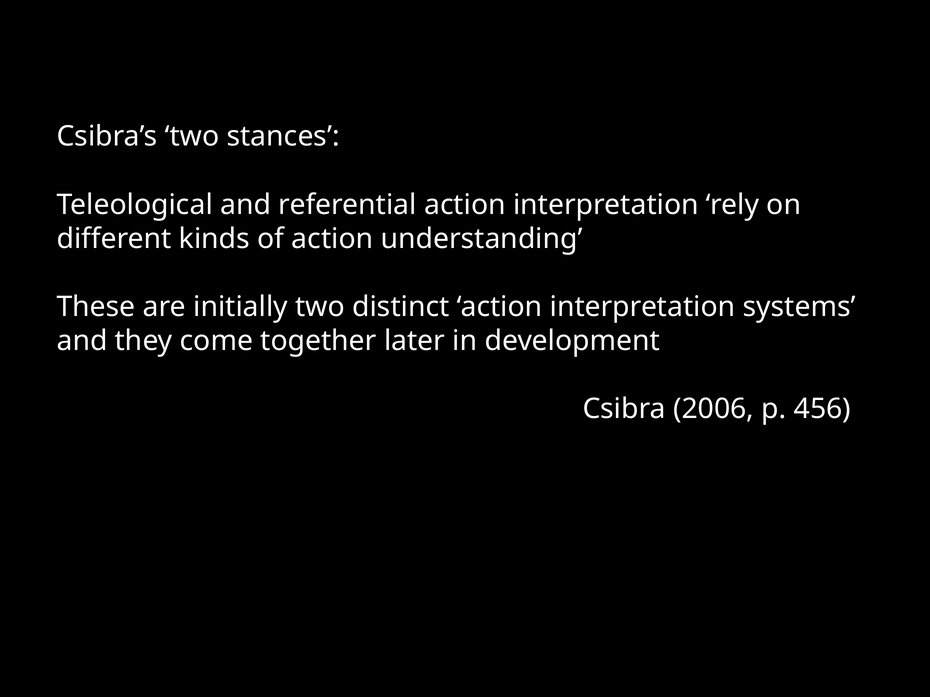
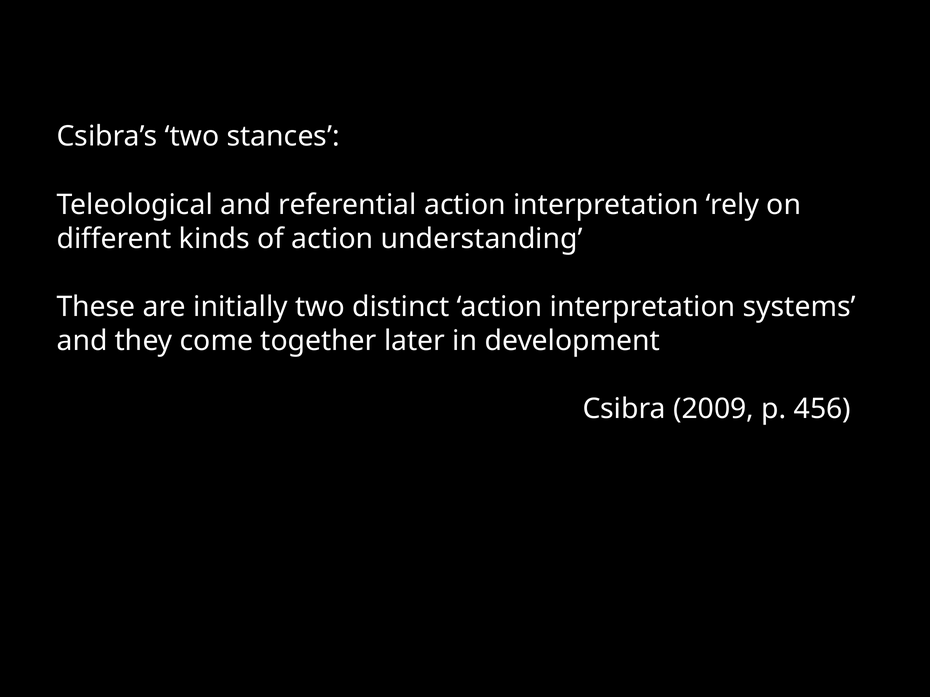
2006: 2006 -> 2009
